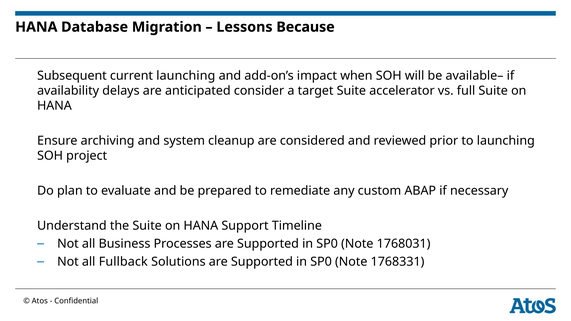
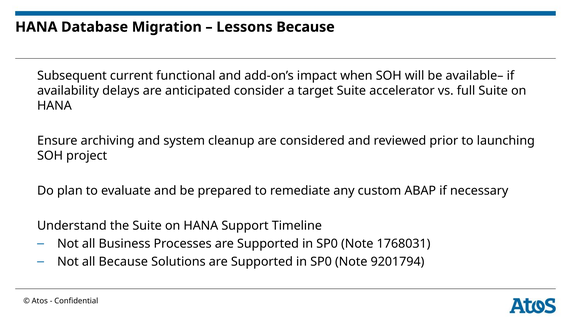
current launching: launching -> functional
all Fullback: Fullback -> Because
1768331: 1768331 -> 9201794
